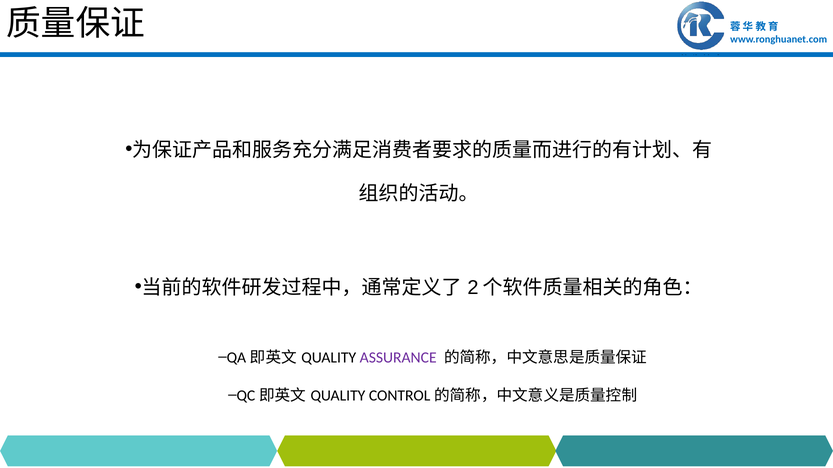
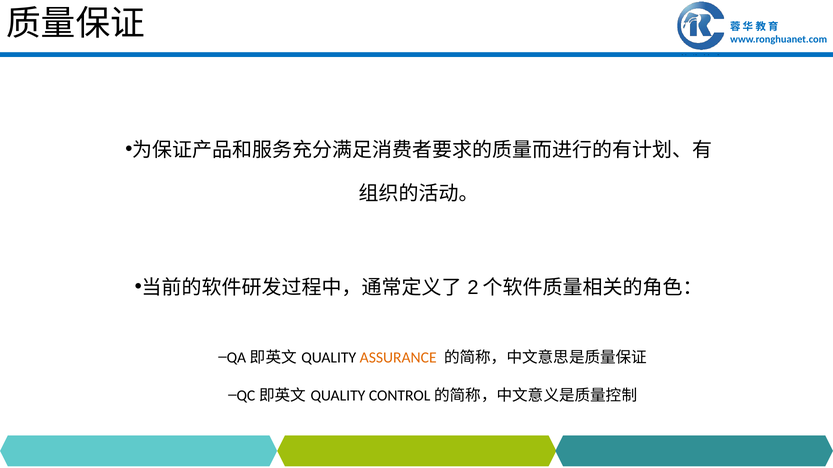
ASSURANCE colour: purple -> orange
